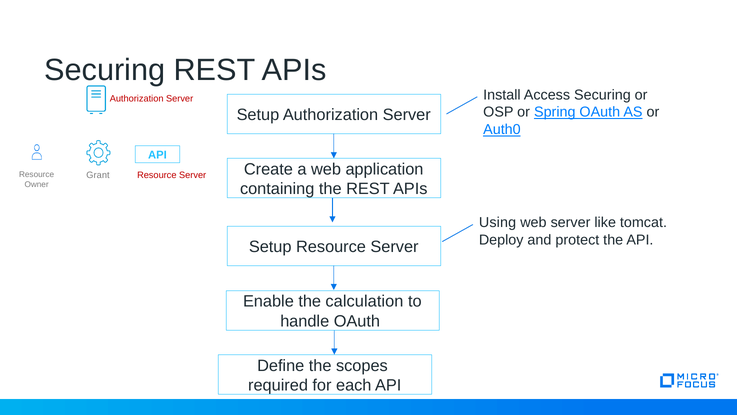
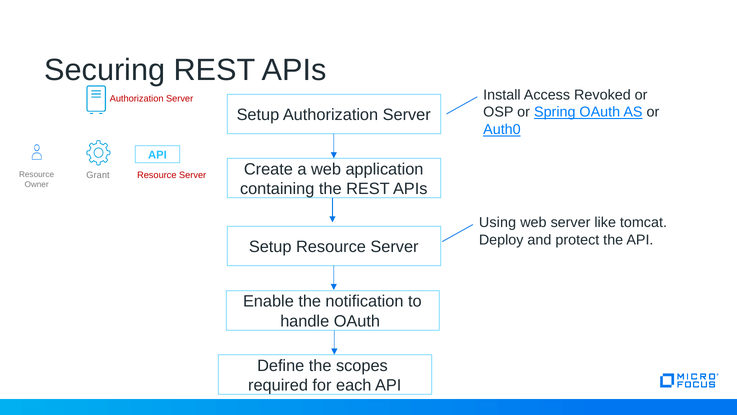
Access Securing: Securing -> Revoked
calculation: calculation -> notification
